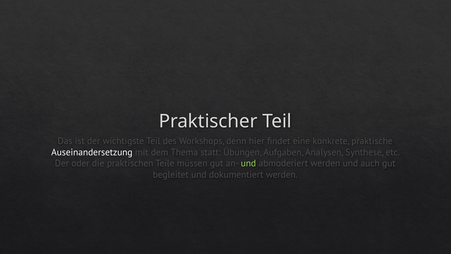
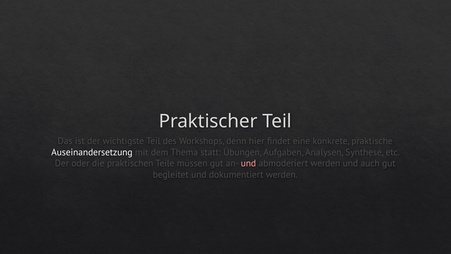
und at (248, 163) colour: light green -> pink
